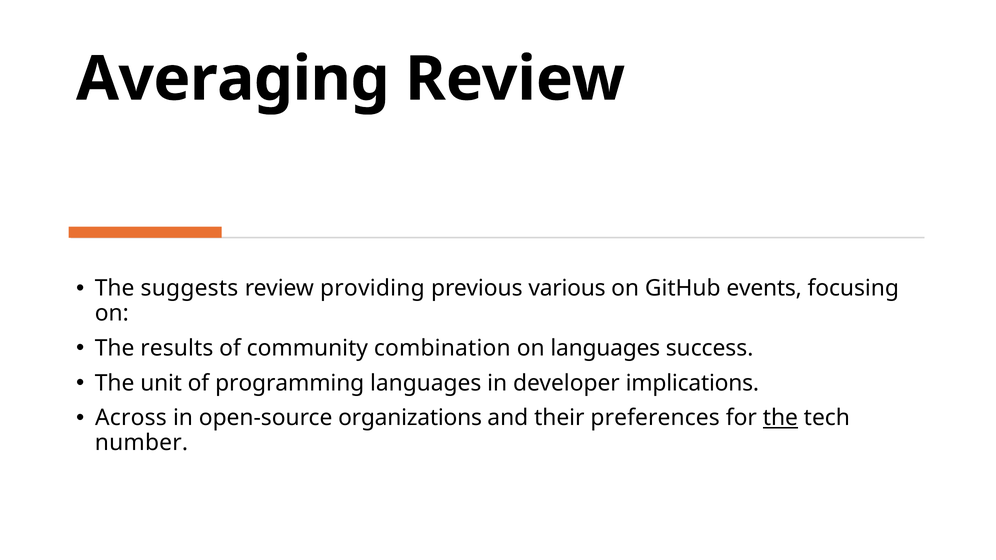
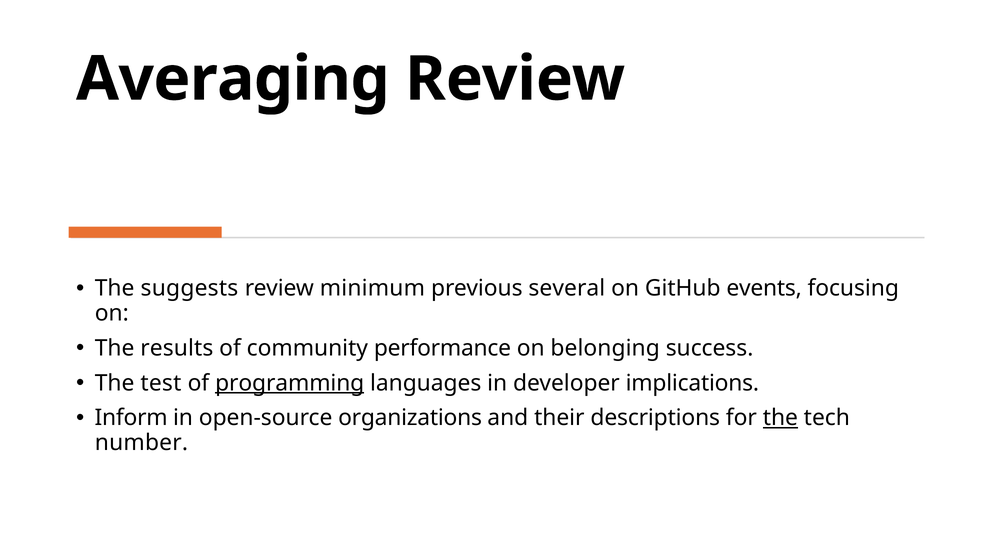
providing: providing -> minimum
various: various -> several
combination: combination -> performance
on languages: languages -> belonging
unit: unit -> test
programming underline: none -> present
Across: Across -> Inform
preferences: preferences -> descriptions
